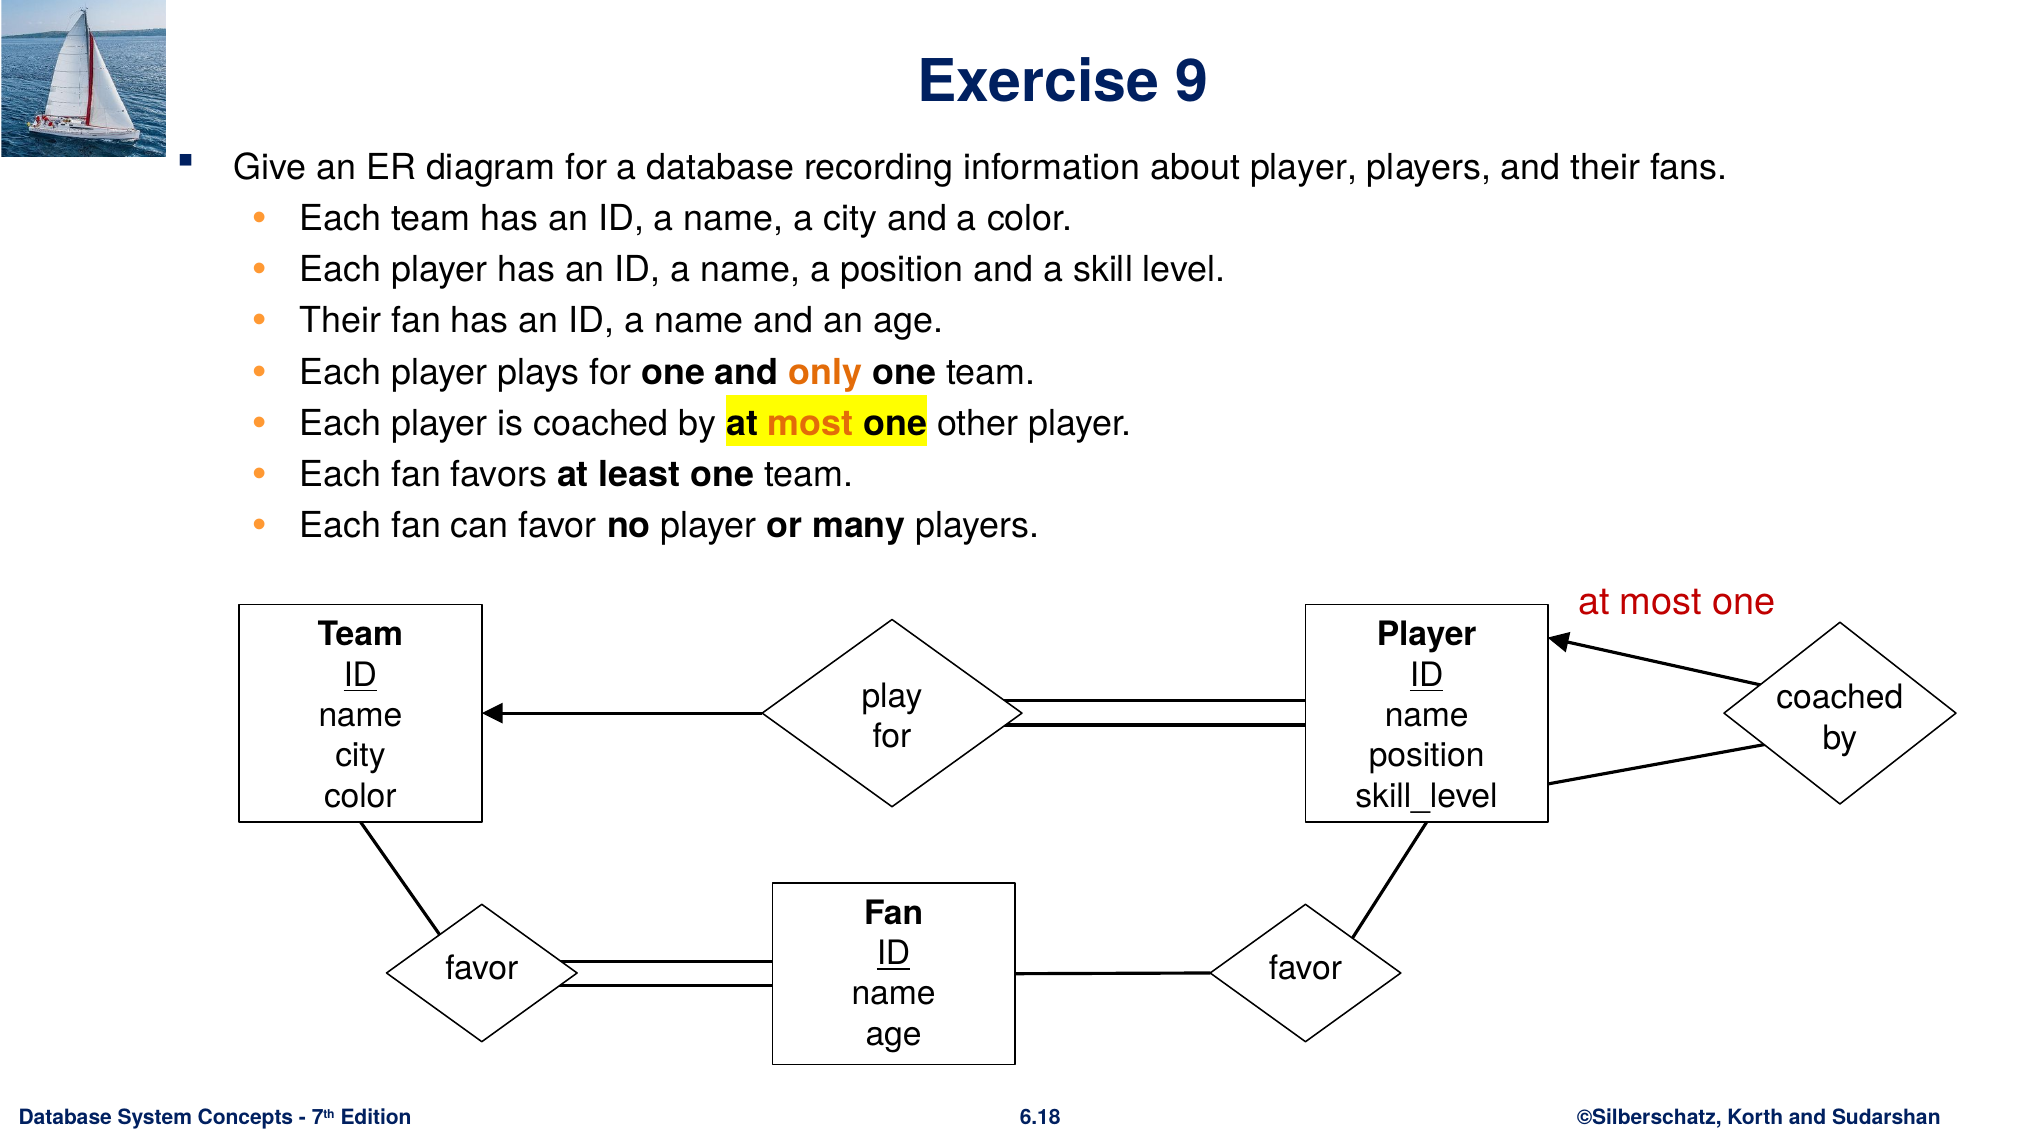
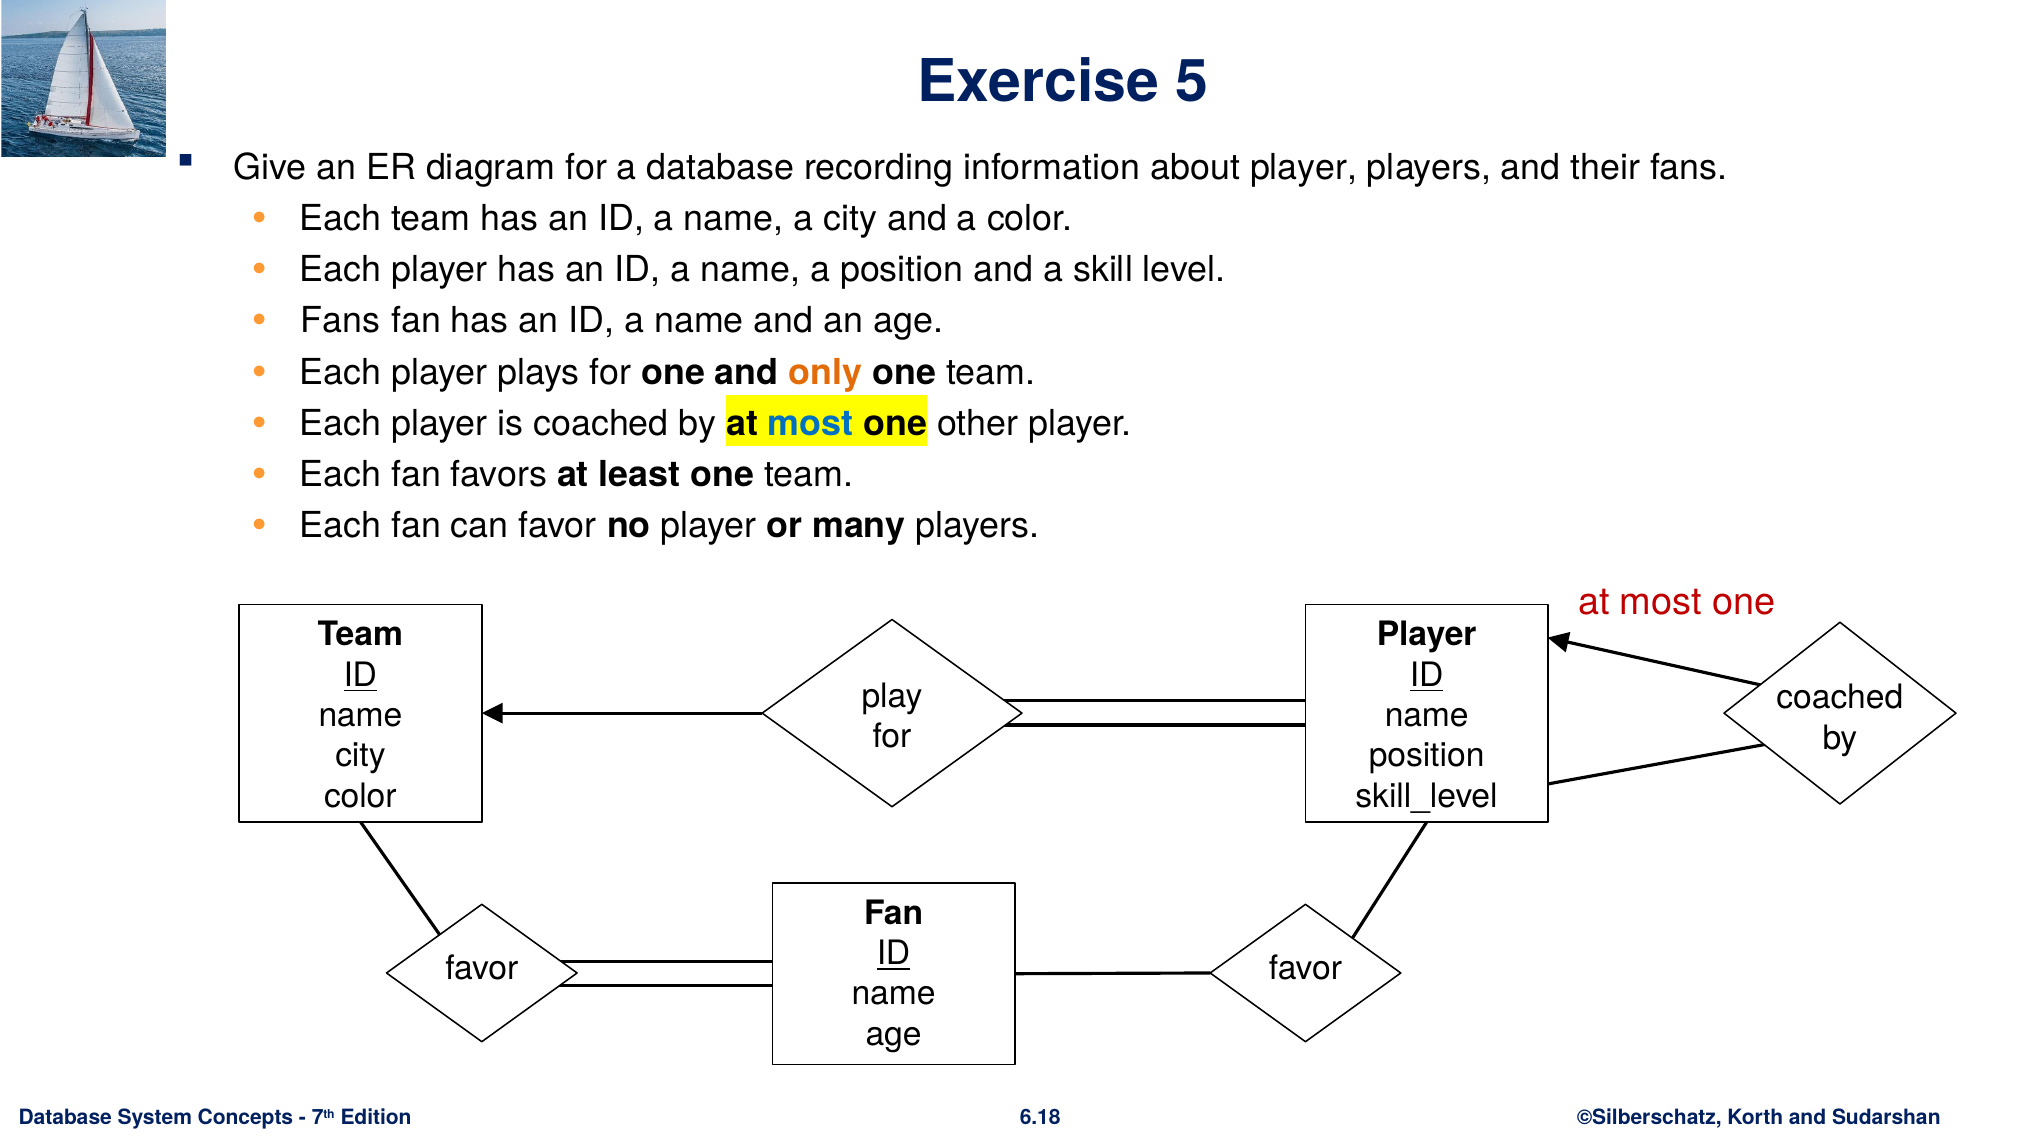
9: 9 -> 5
Their at (341, 321): Their -> Fans
most at (811, 424) colour: orange -> blue
